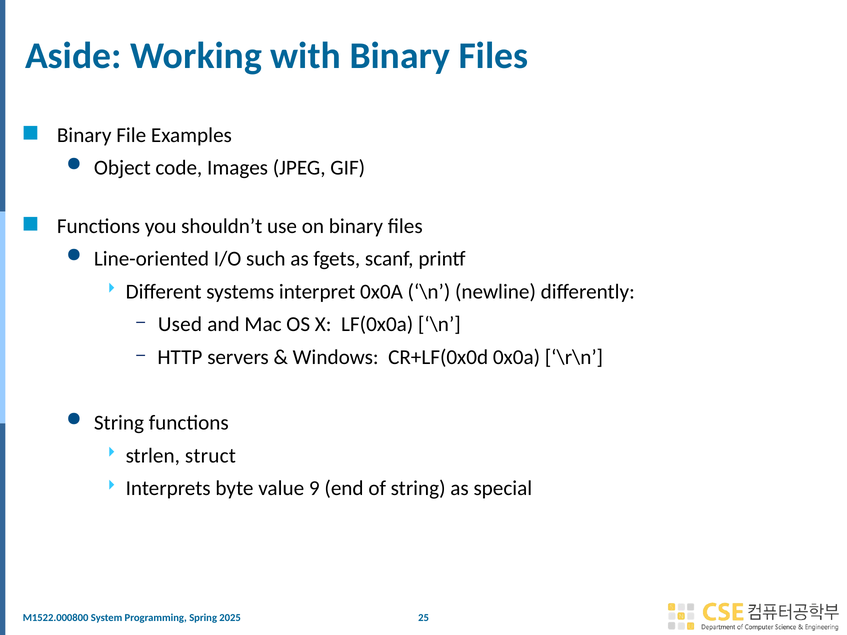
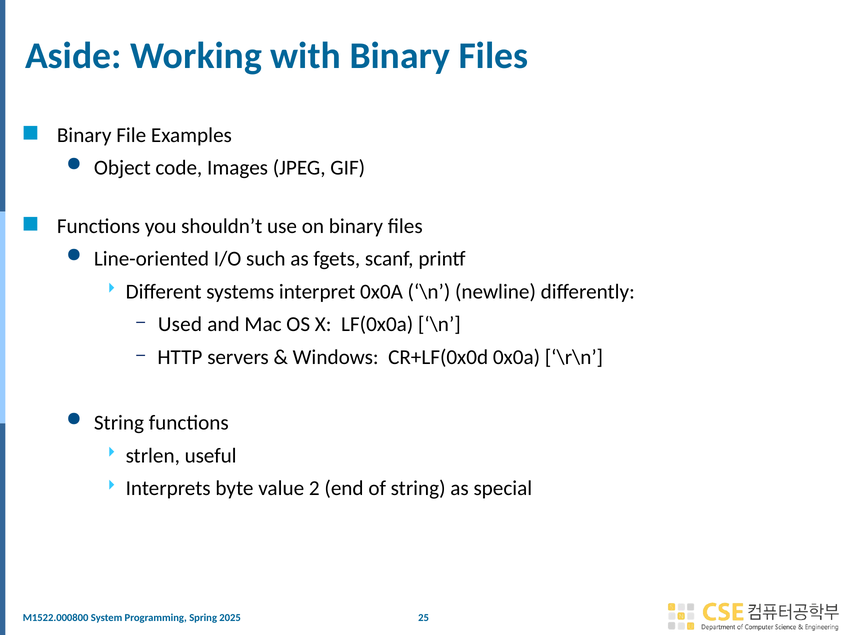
struct: struct -> useful
9: 9 -> 2
